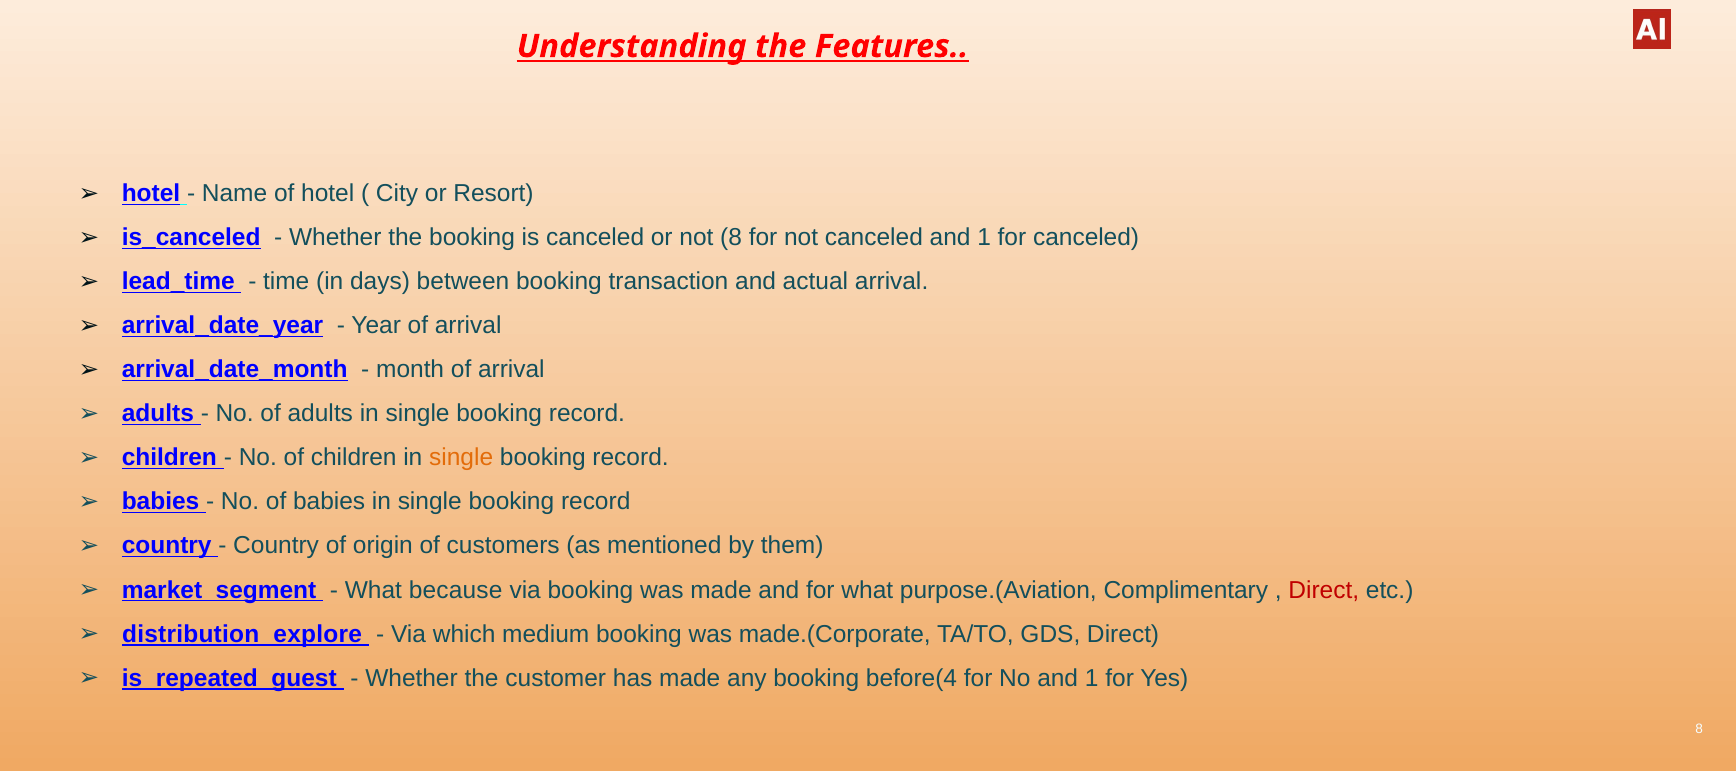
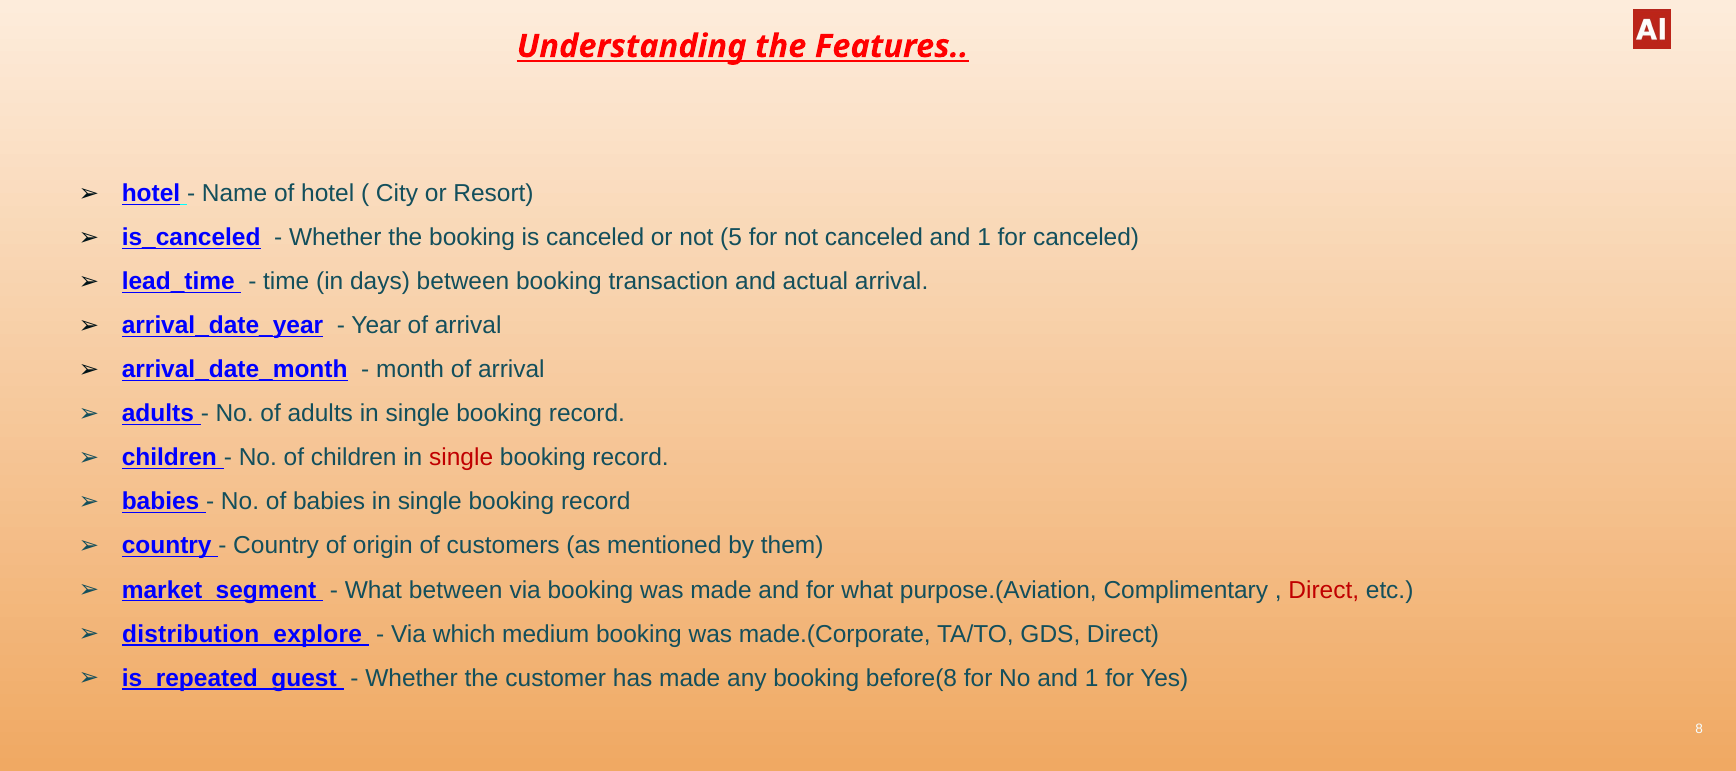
not 8: 8 -> 5
single at (461, 458) colour: orange -> red
What because: because -> between
before(4: before(4 -> before(8
